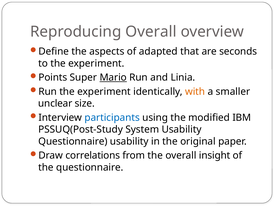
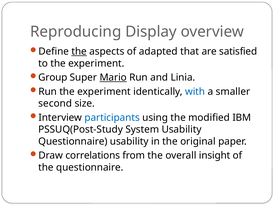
Reproducing Overall: Overall -> Display
the at (79, 51) underline: none -> present
seconds: seconds -> satisfied
Points: Points -> Group
with colour: orange -> blue
unclear: unclear -> second
